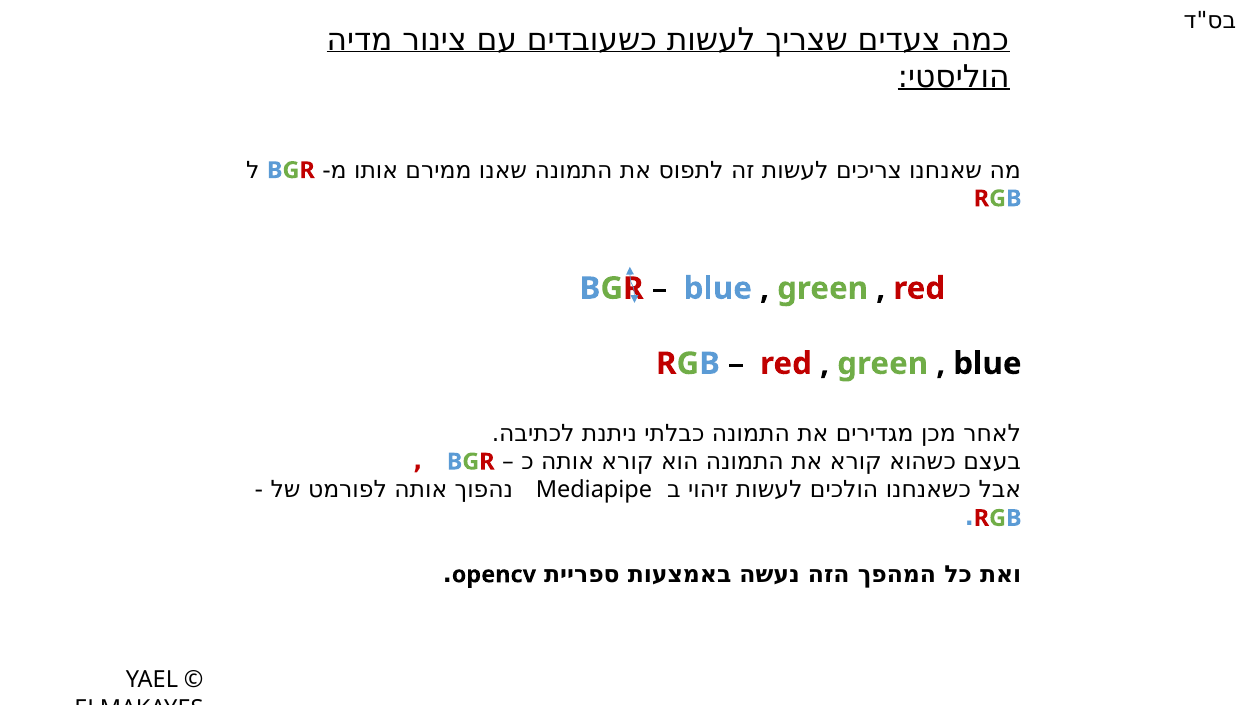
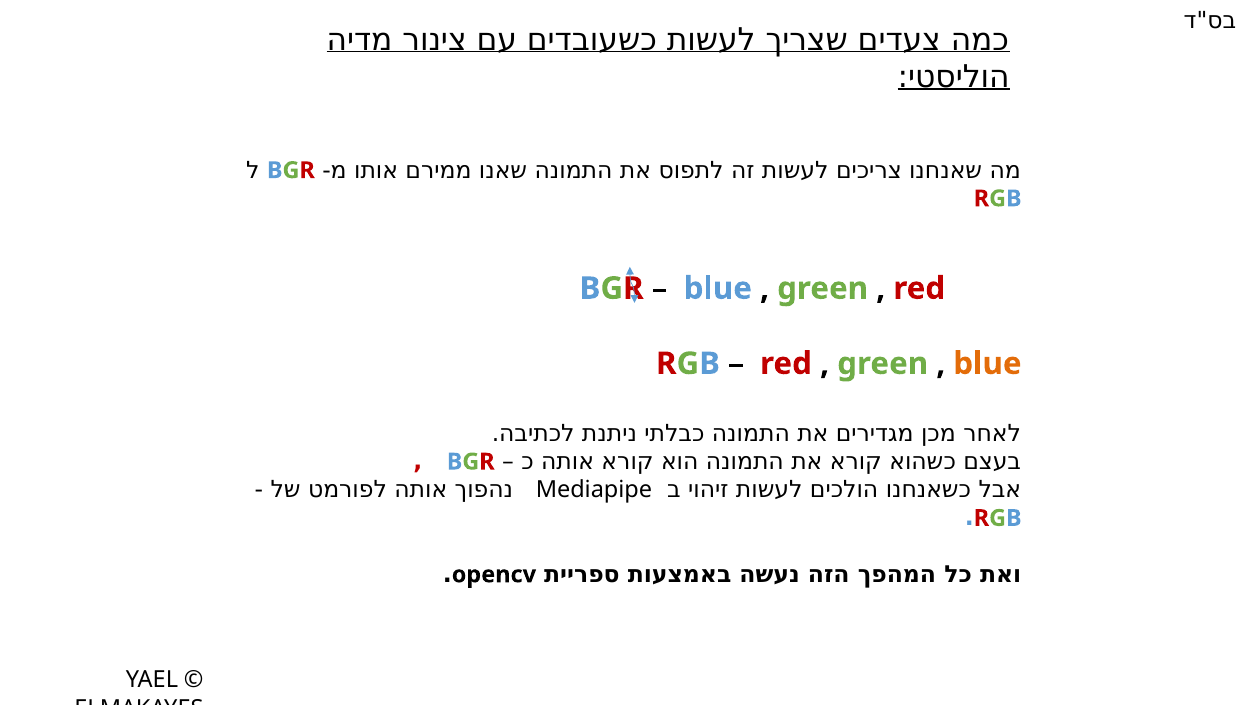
blue at (987, 364) colour: black -> orange
